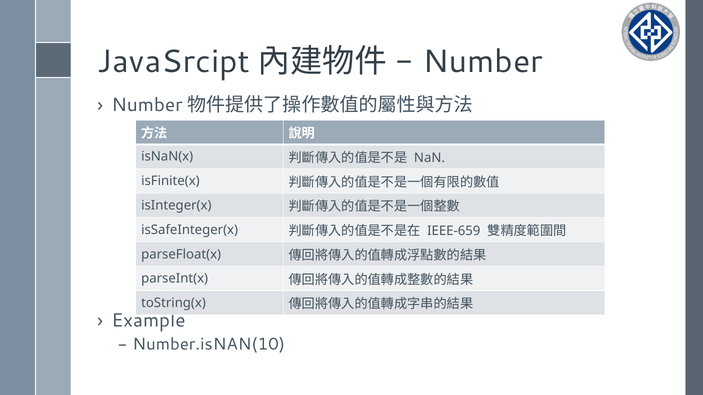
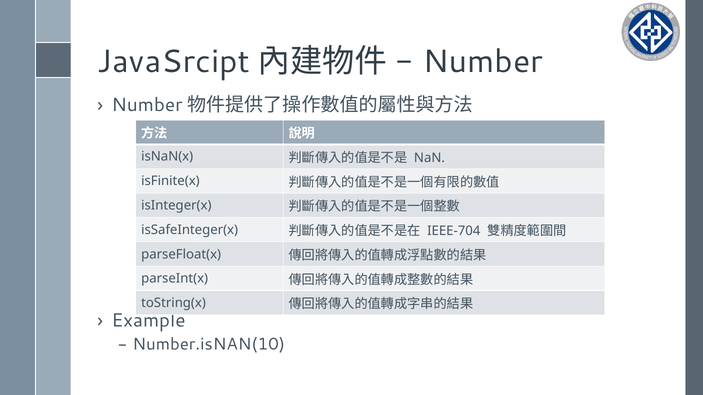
IEEE-659: IEEE-659 -> IEEE-704
